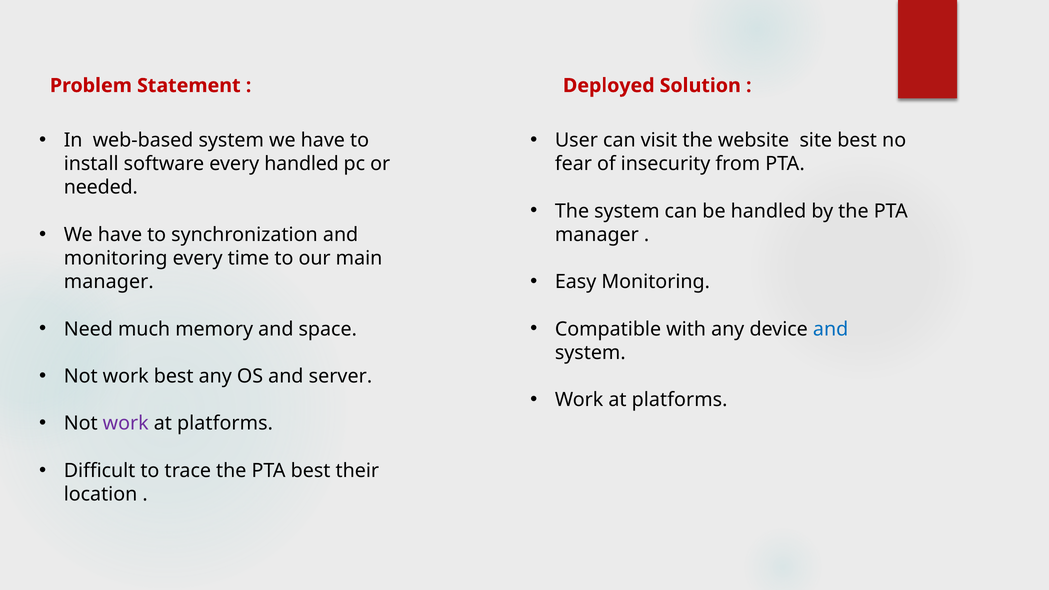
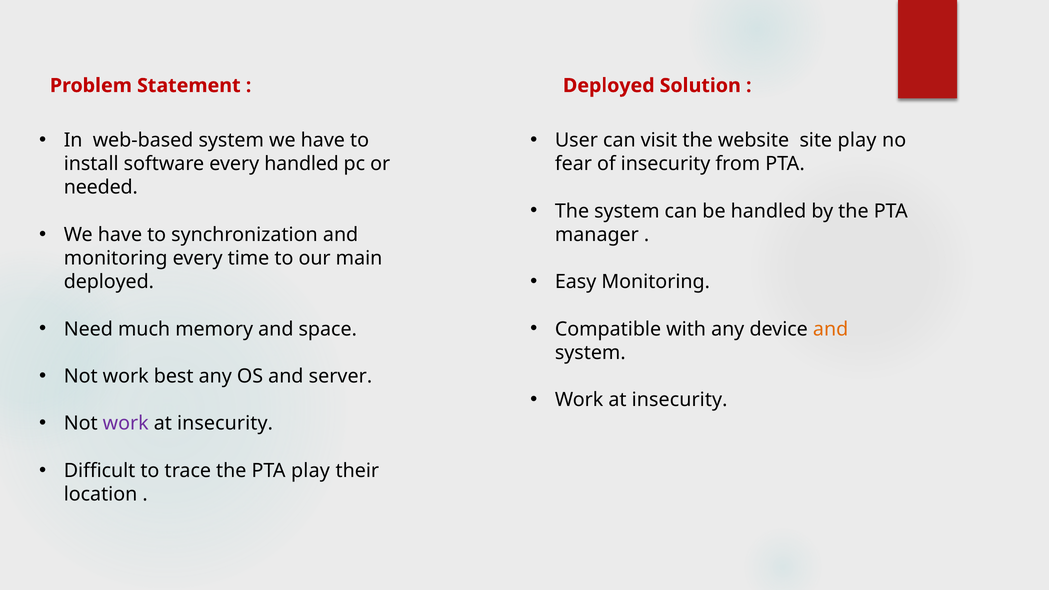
site best: best -> play
manager at (109, 282): manager -> deployed
and at (831, 329) colour: blue -> orange
platforms at (680, 400): platforms -> insecurity
platforms at (225, 423): platforms -> insecurity
PTA best: best -> play
